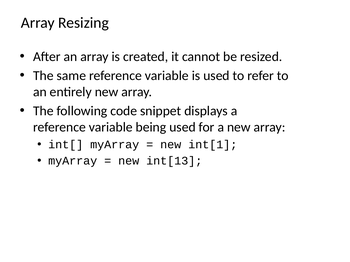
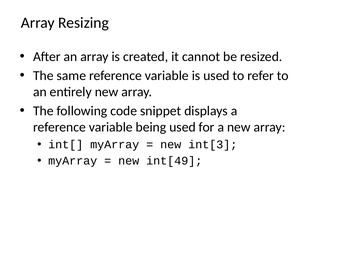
int[1: int[1 -> int[3
int[13: int[13 -> int[49
